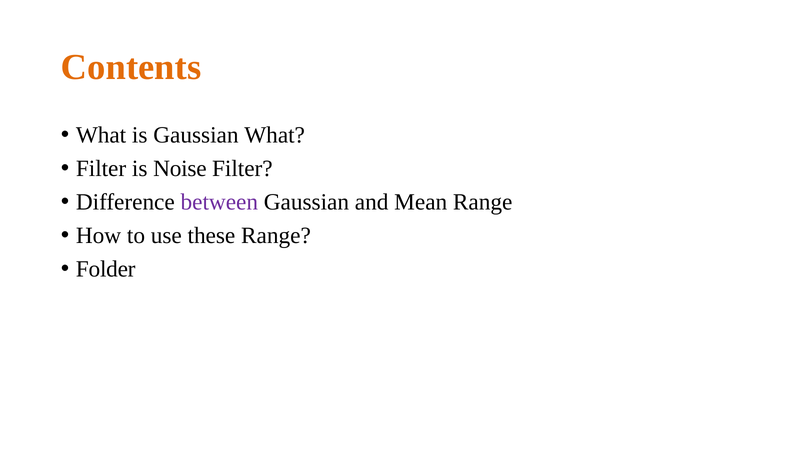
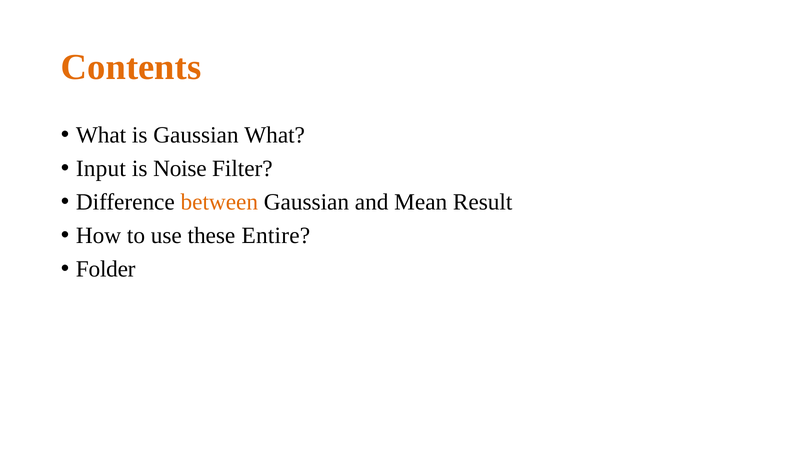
Filter at (101, 169): Filter -> Input
between colour: purple -> orange
Mean Range: Range -> Result
these Range: Range -> Entire
